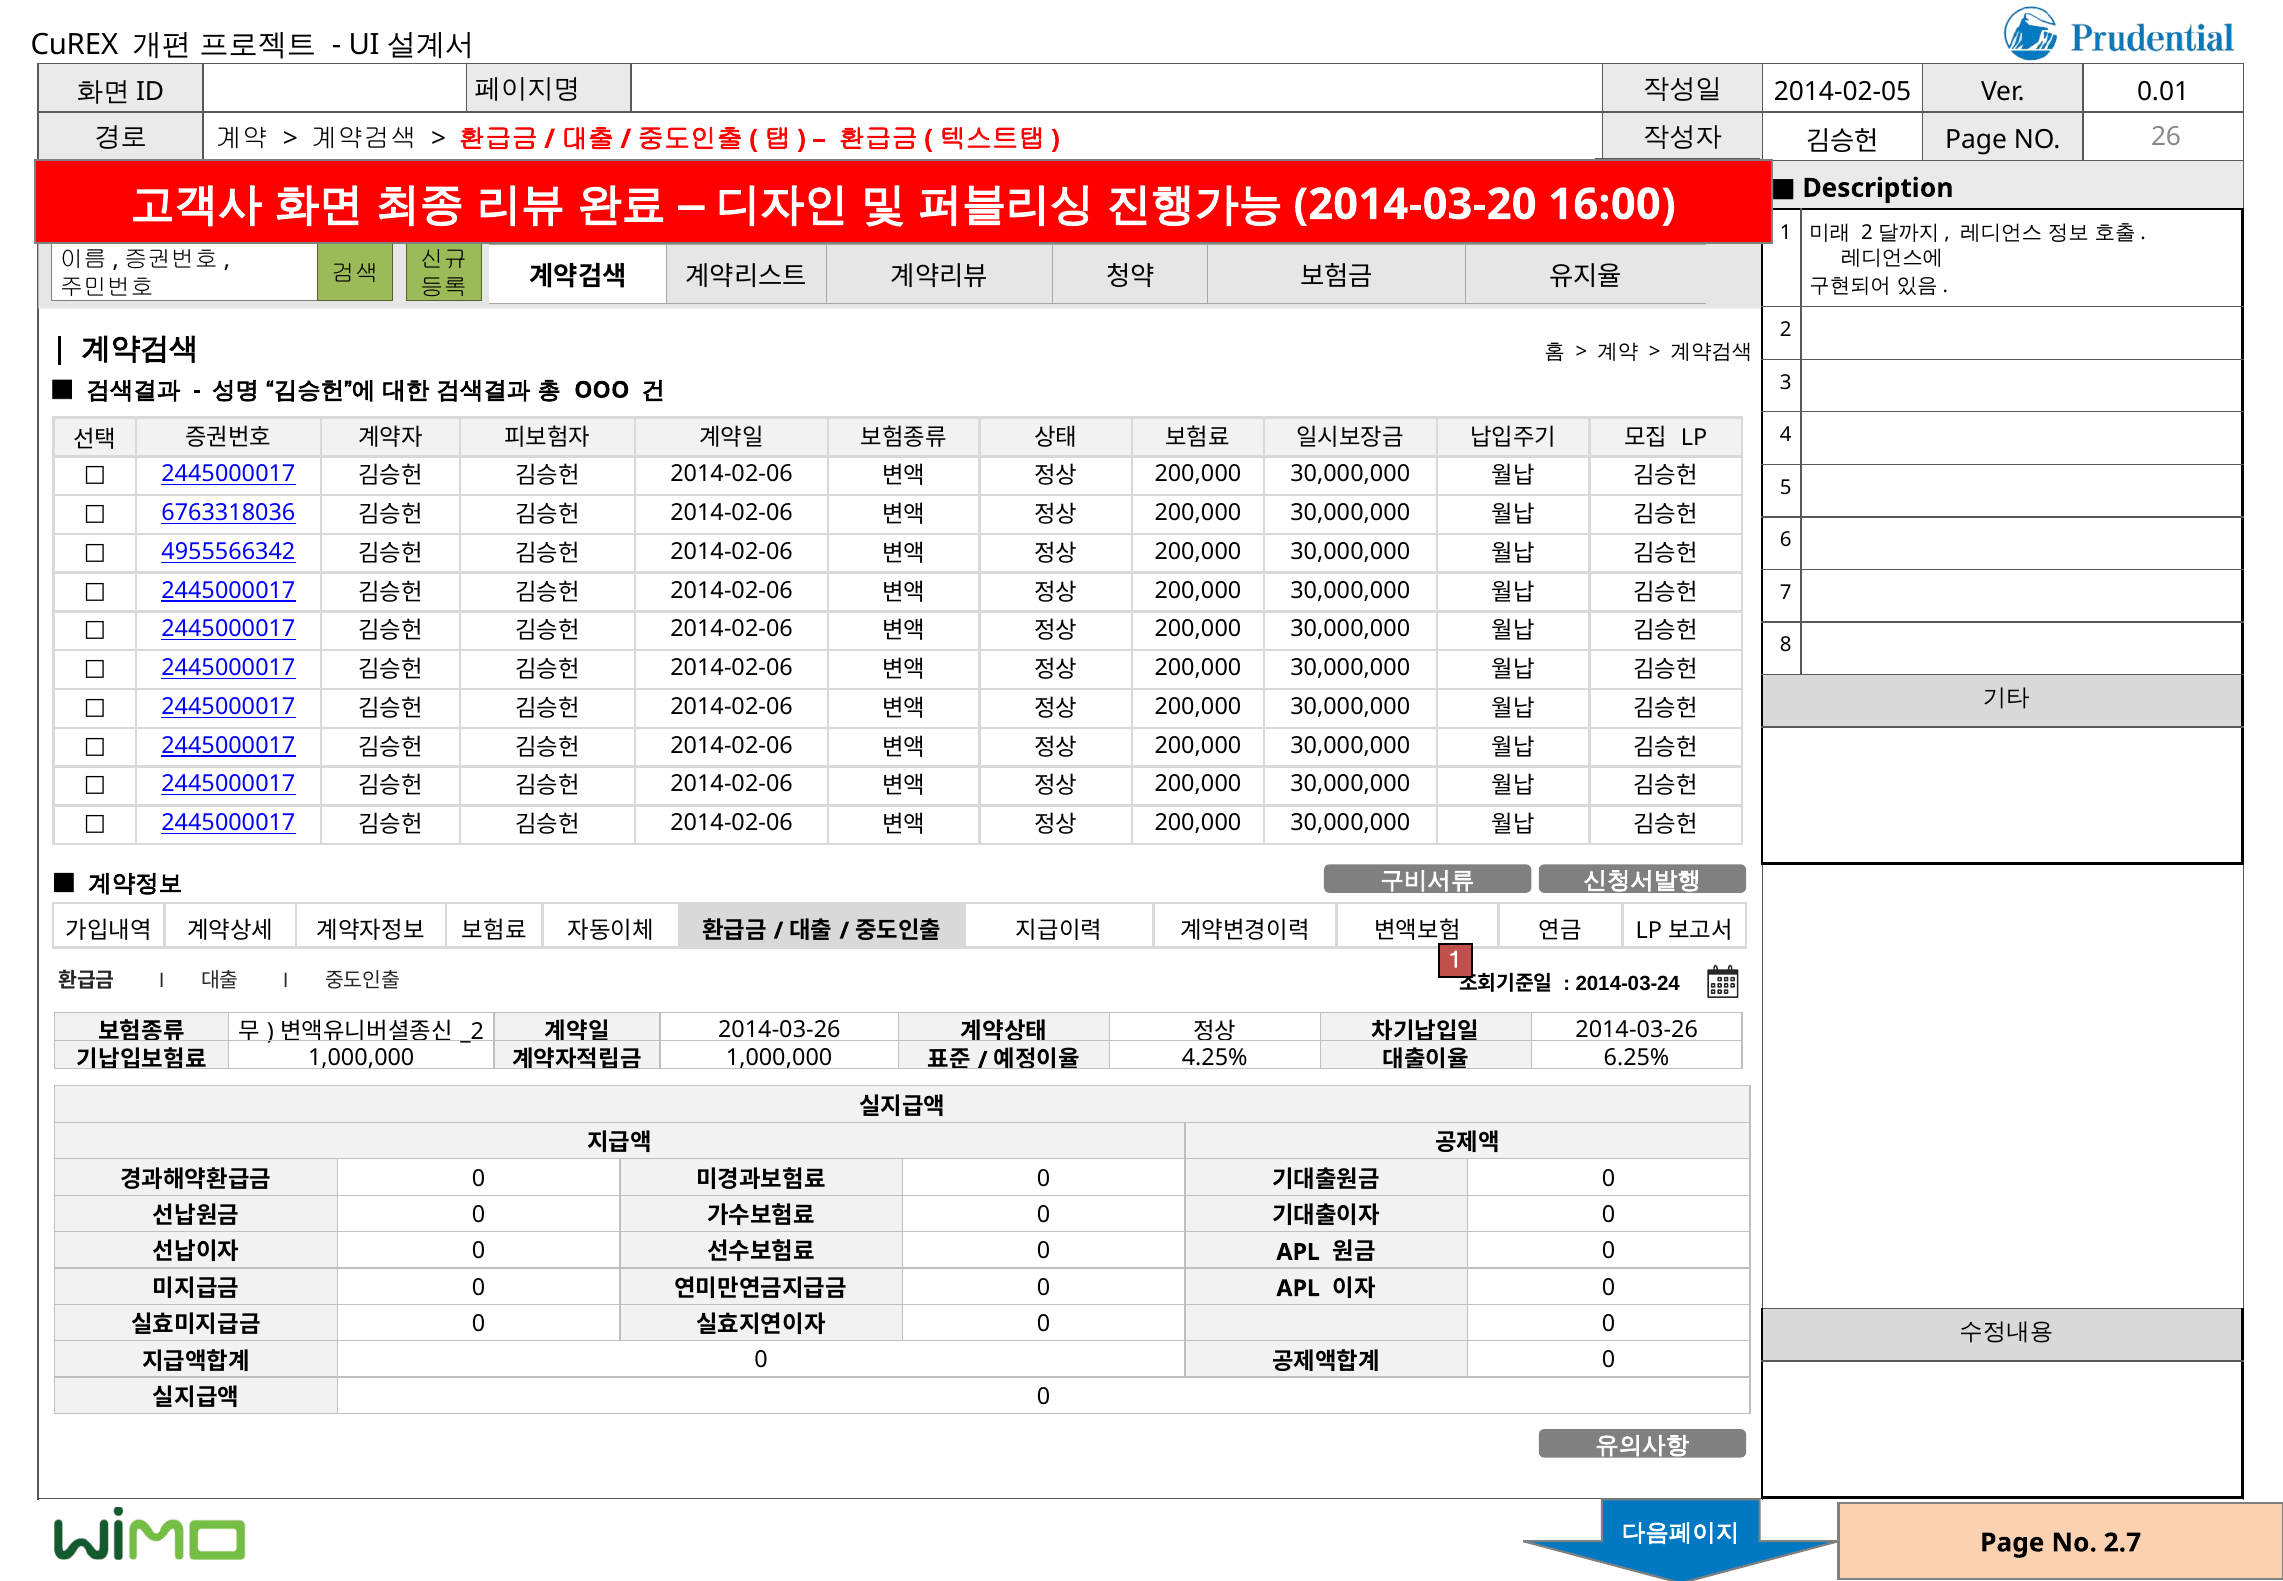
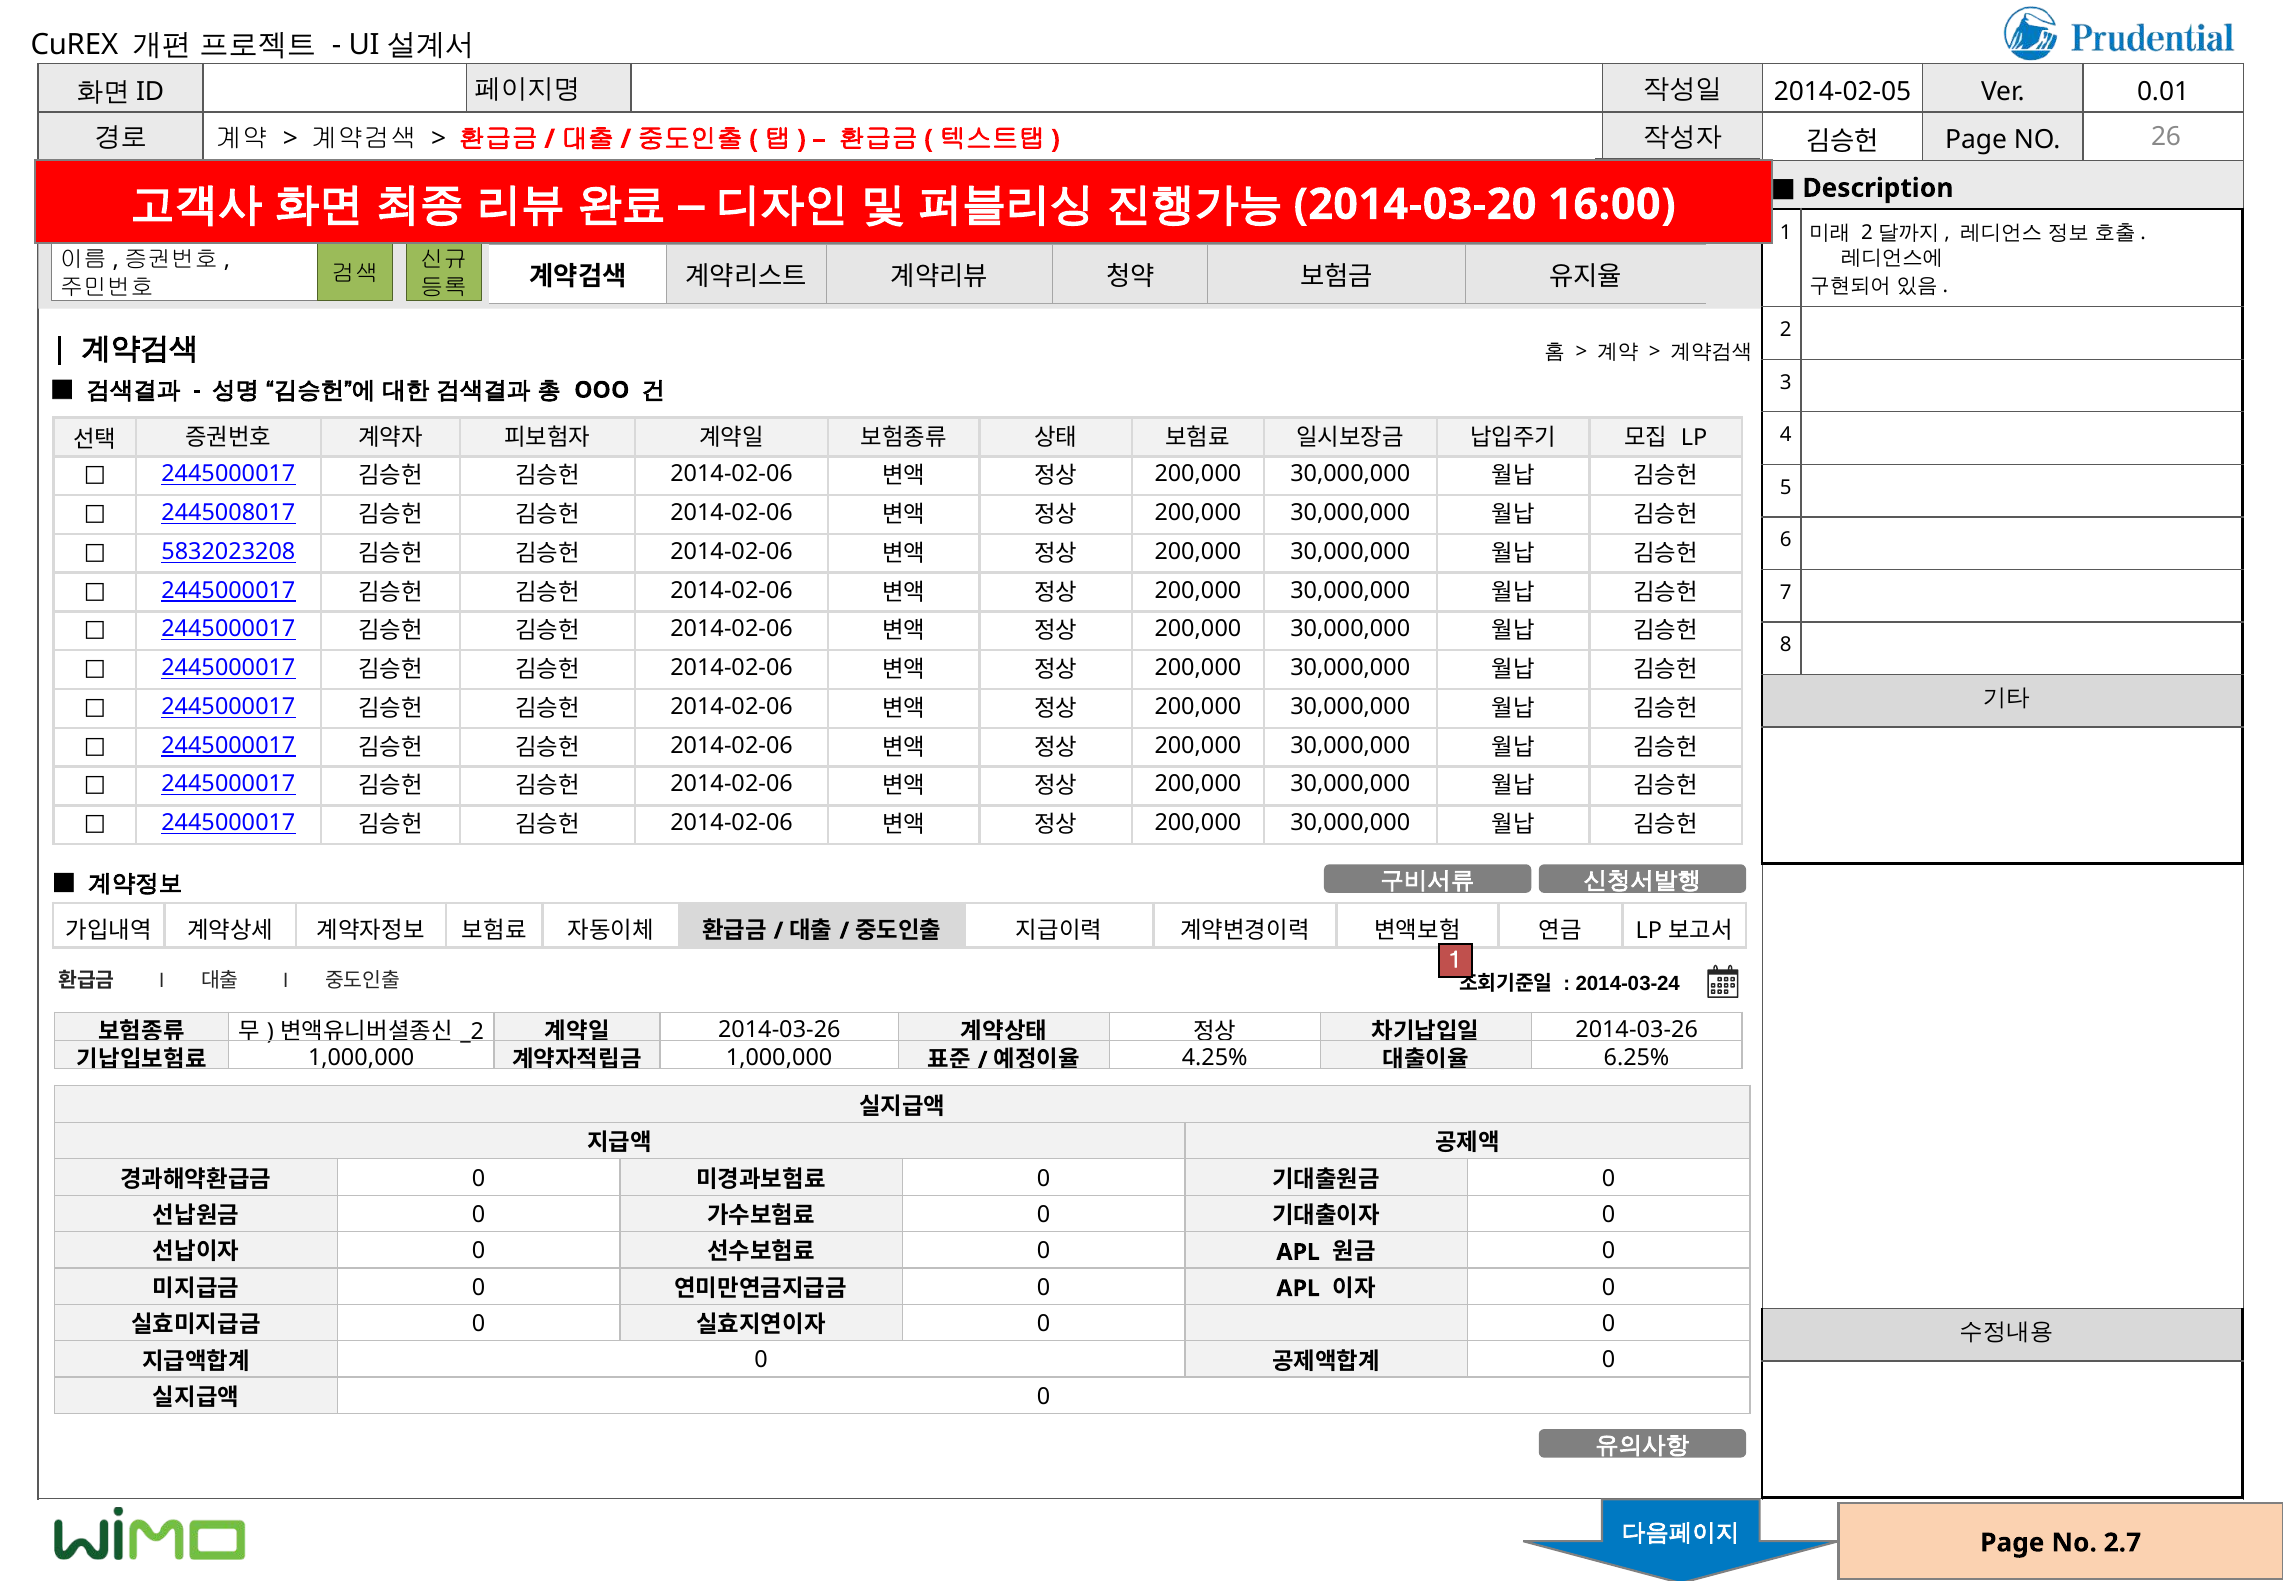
6763318036: 6763318036 -> 2445008017
4955566342: 4955566342 -> 5832023208
